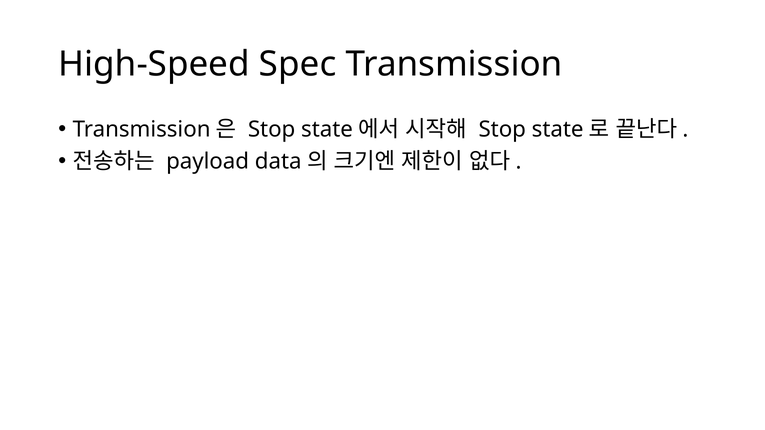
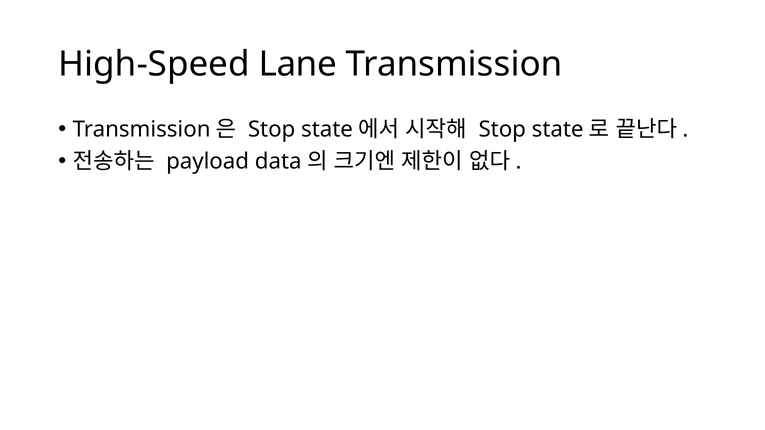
Spec: Spec -> Lane
